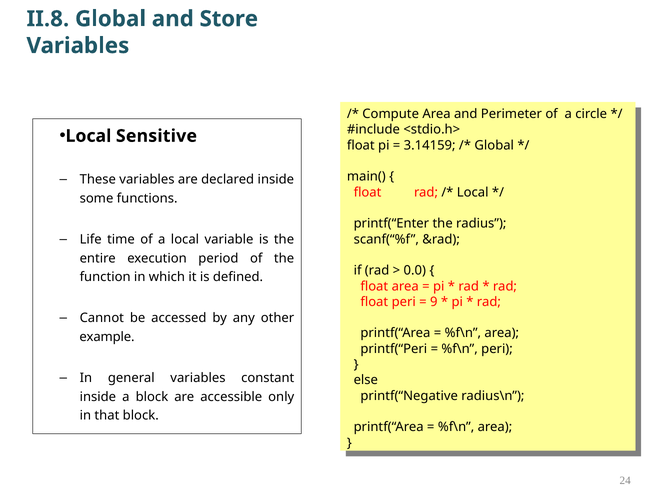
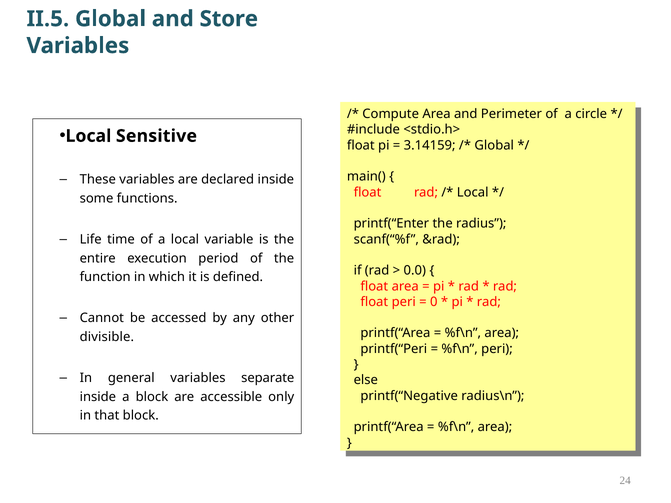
II.8: II.8 -> II.5
9: 9 -> 0
example: example -> divisible
constant: constant -> separate
